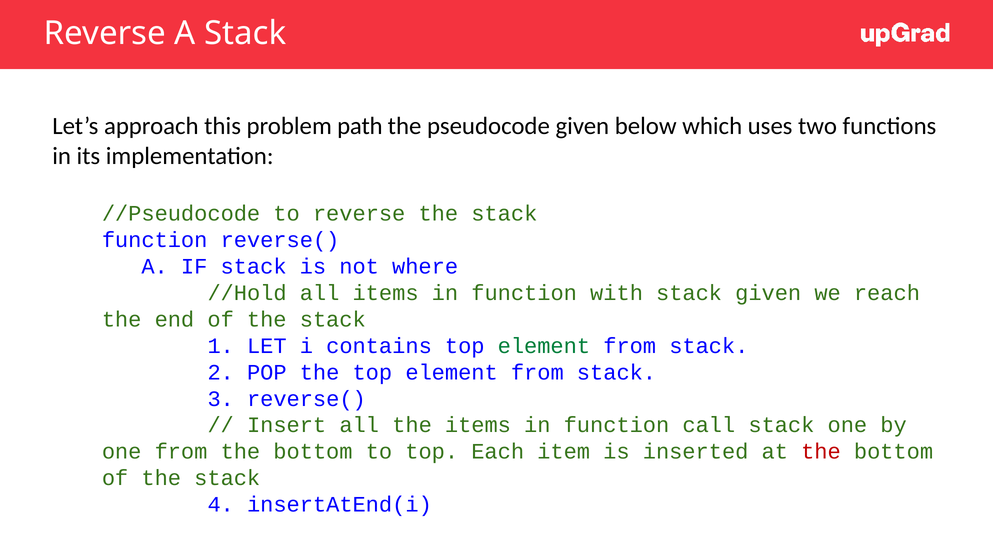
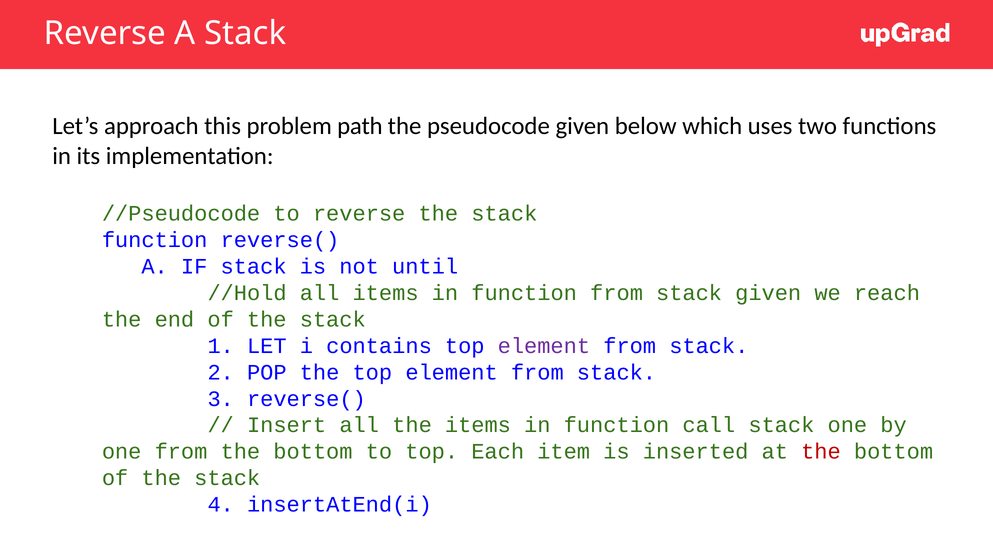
where: where -> until
function with: with -> from
element at (544, 346) colour: green -> purple
